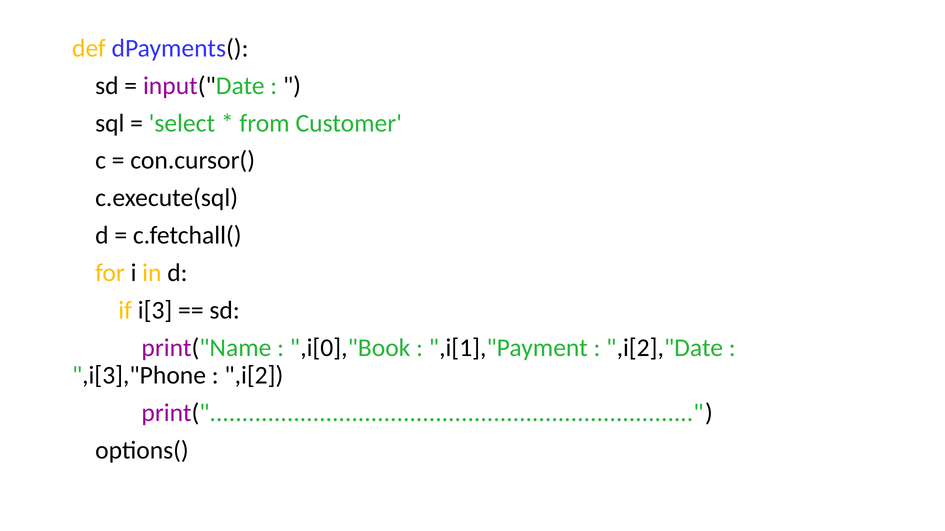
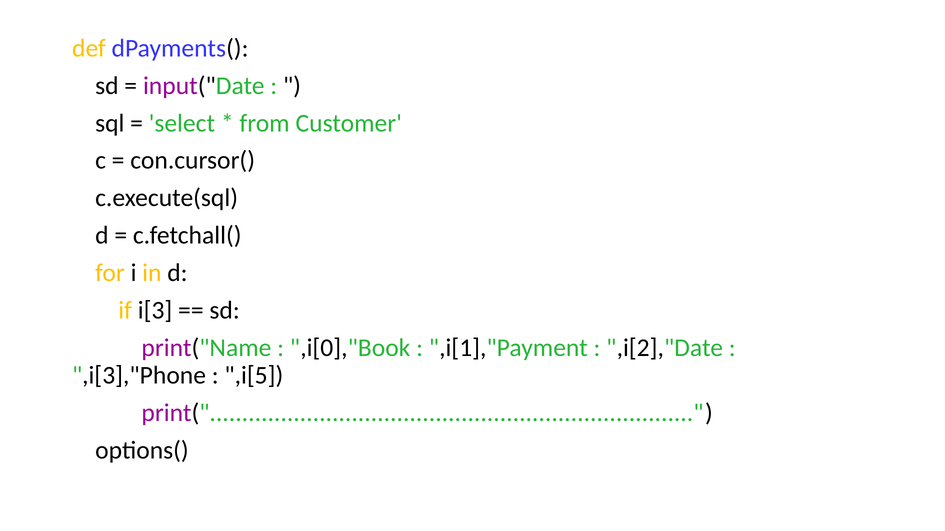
,i[2: ,i[2 -> ,i[5
